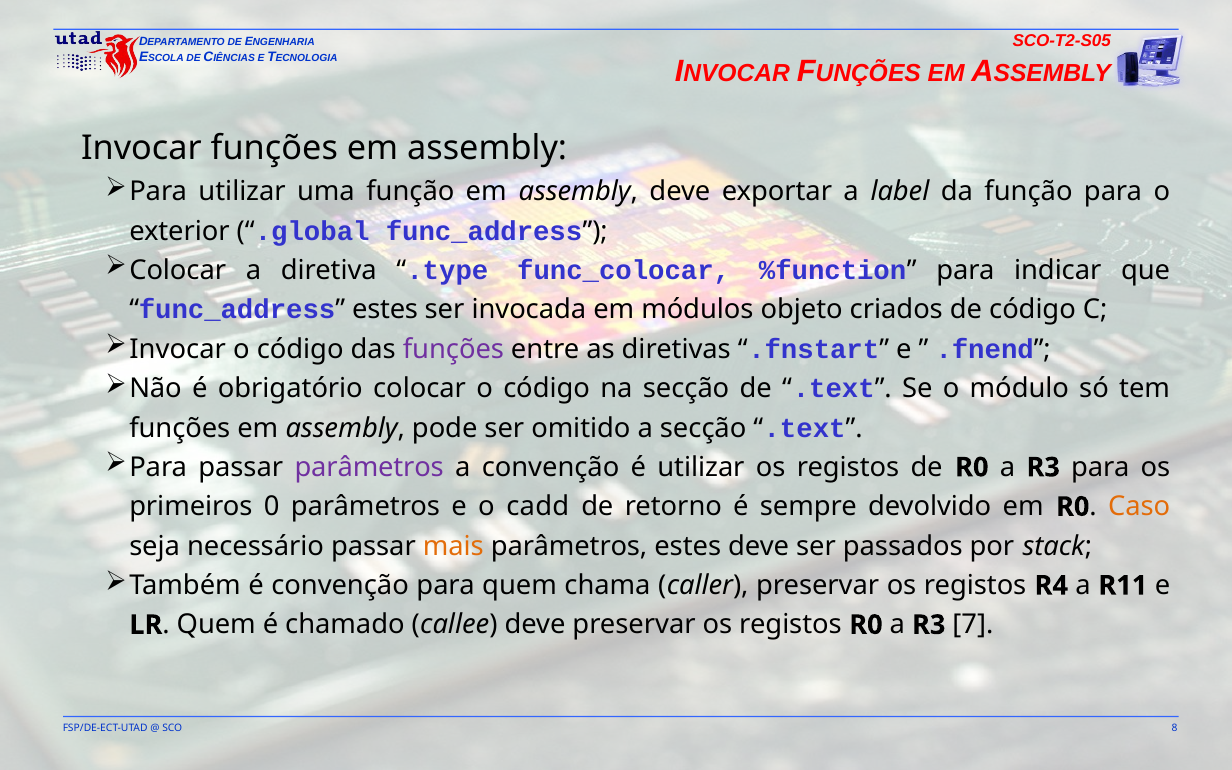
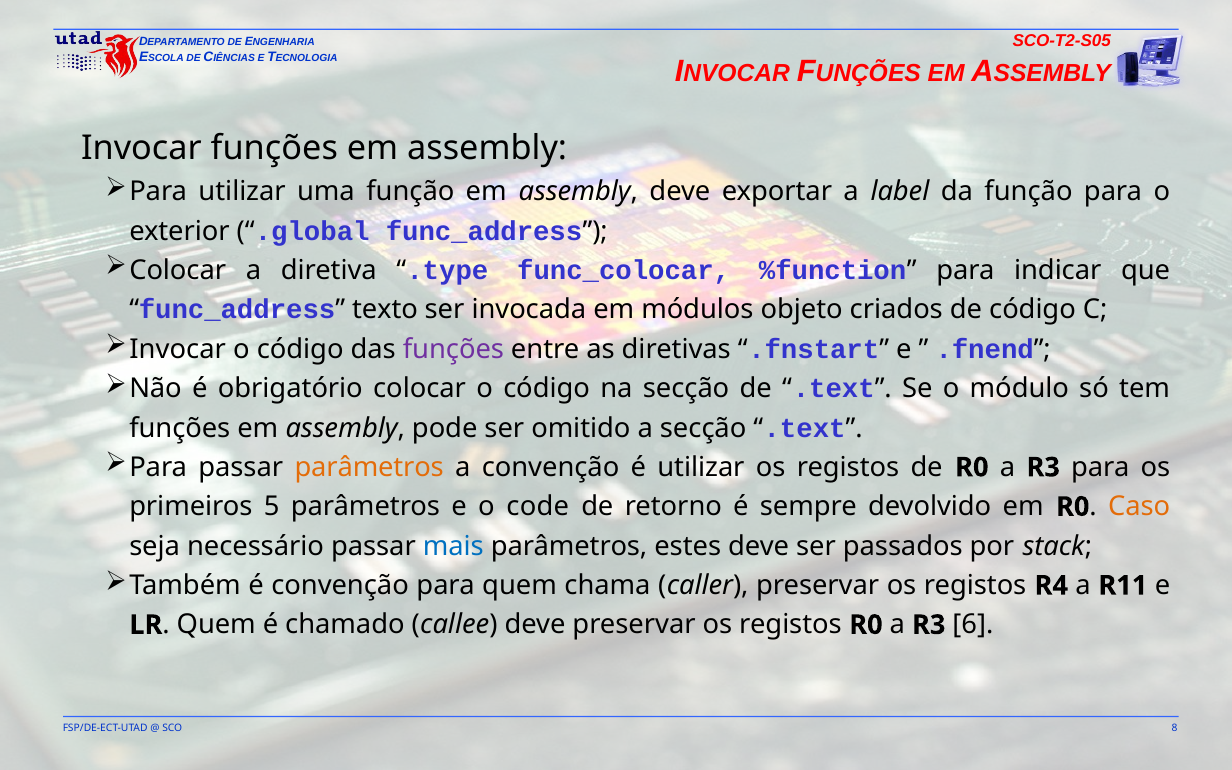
func_address estes: estes -> texto
parâmetros at (369, 467) colour: purple -> orange
0: 0 -> 5
cadd: cadd -> code
mais colour: orange -> blue
7: 7 -> 6
